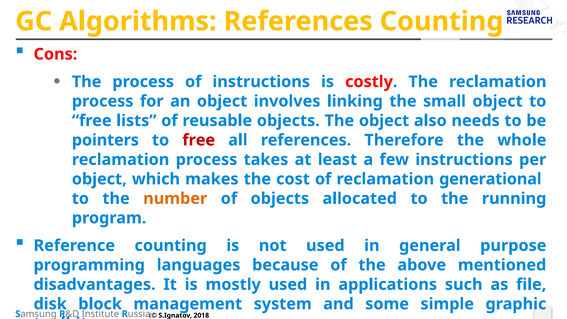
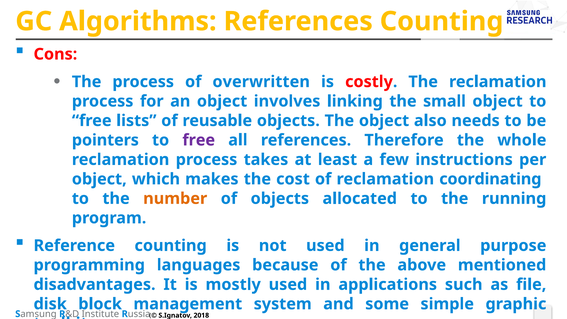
of instructions: instructions -> overwritten
free at (199, 140) colour: red -> purple
generational: generational -> coordinating
